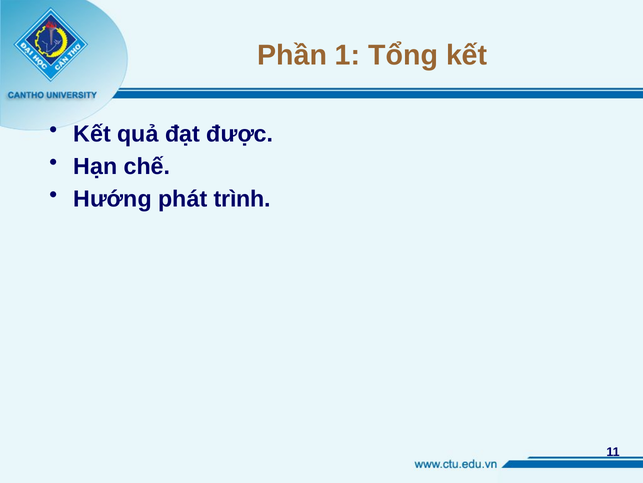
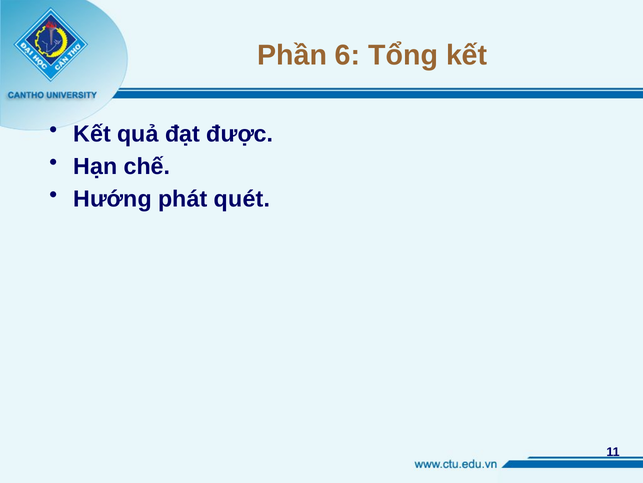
1: 1 -> 6
trình: trình -> quét
